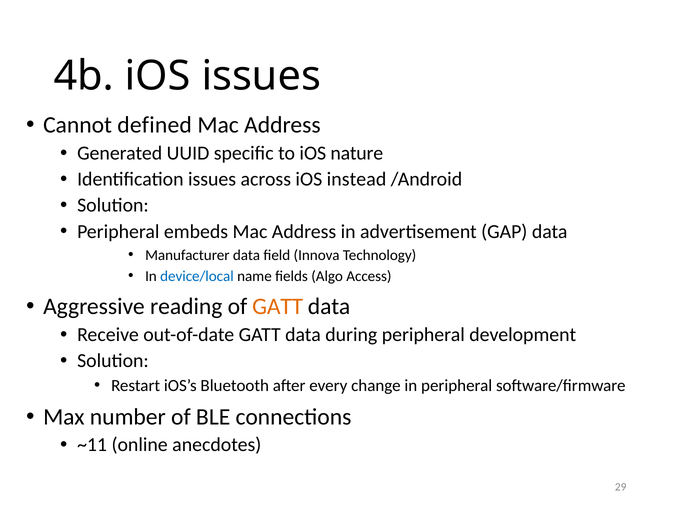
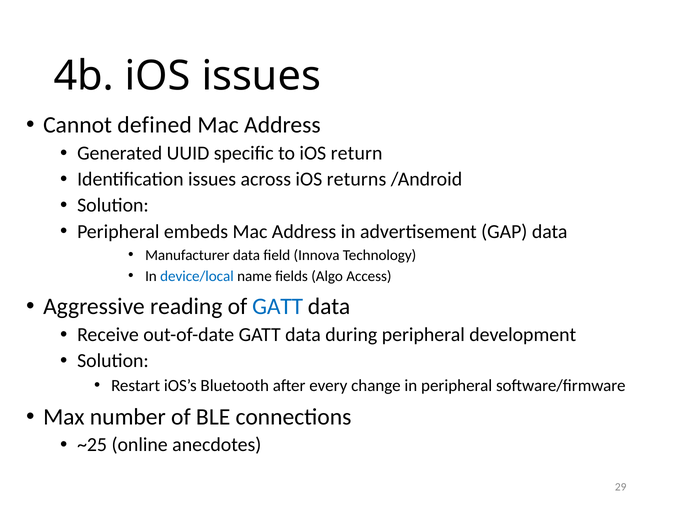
nature: nature -> return
instead: instead -> returns
GATT at (278, 306) colour: orange -> blue
~11: ~11 -> ~25
